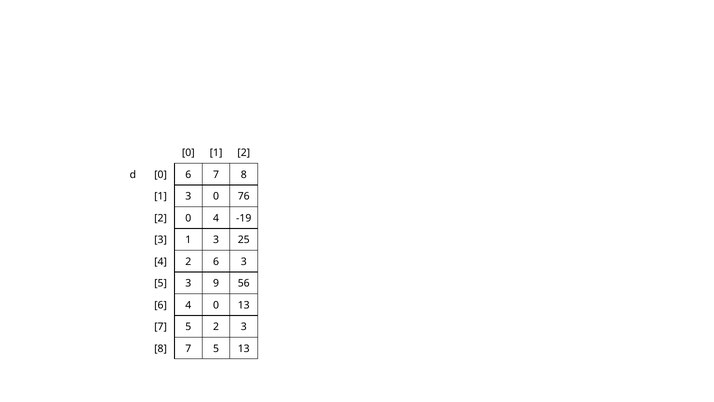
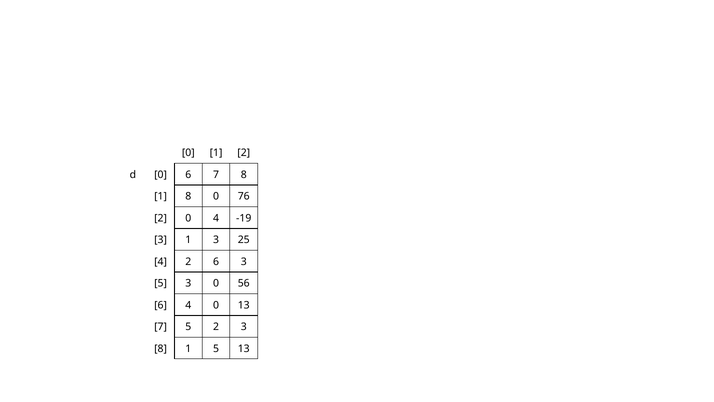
3 at (188, 196): 3 -> 8
3 9: 9 -> 0
7 at (188, 348): 7 -> 1
